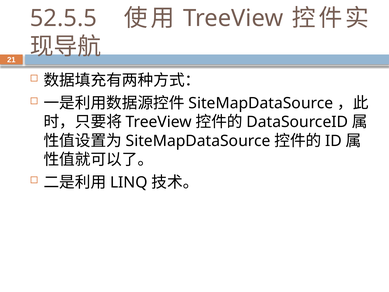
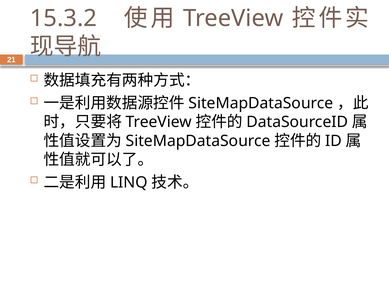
52.5.5: 52.5.5 -> 15.3.2
